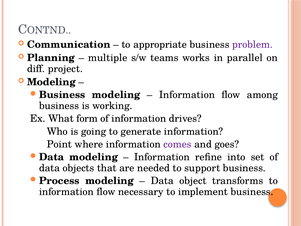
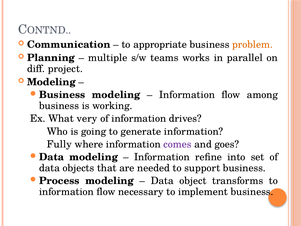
problem colour: purple -> orange
form: form -> very
Point: Point -> Fully
